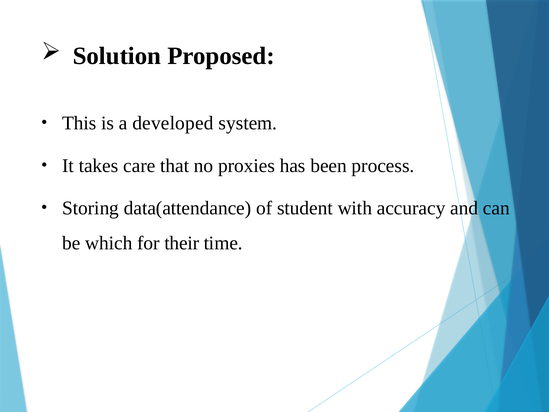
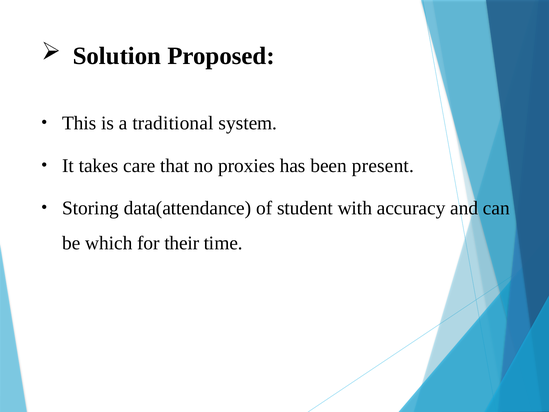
developed: developed -> traditional
process: process -> present
